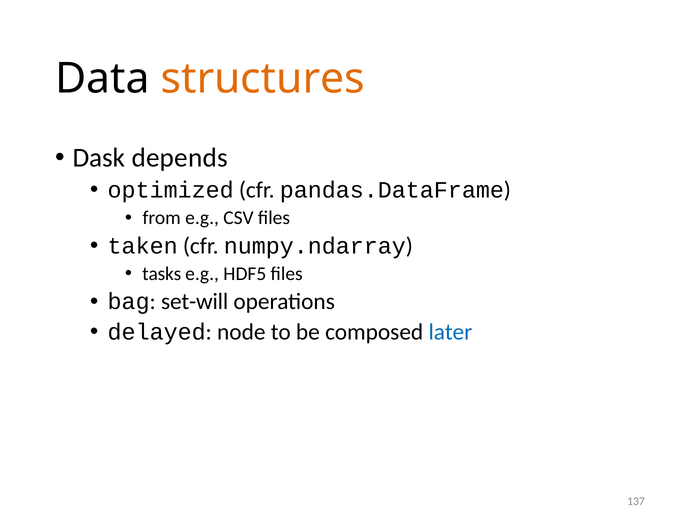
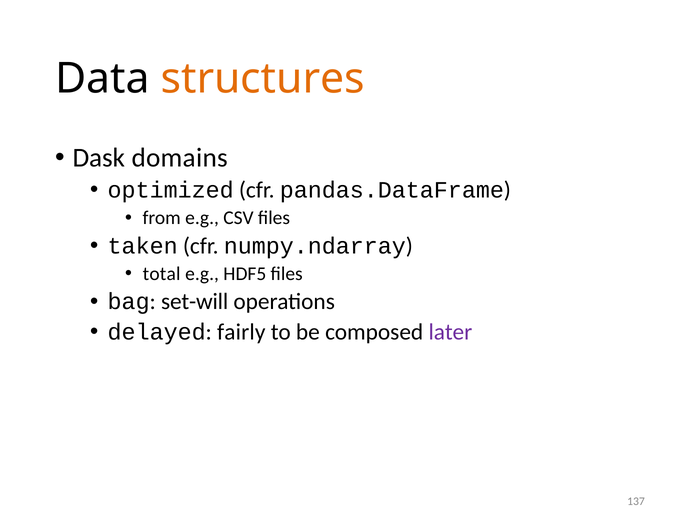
depends: depends -> domains
tasks: tasks -> total
node: node -> fairly
later colour: blue -> purple
